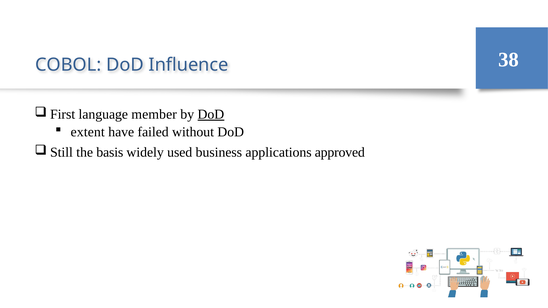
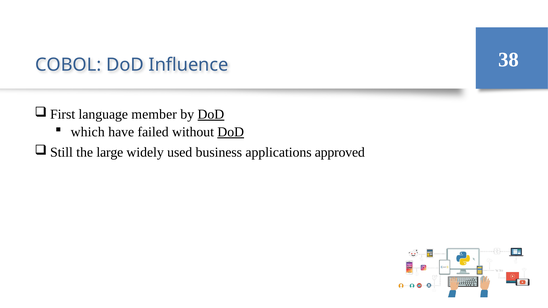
extent: extent -> which
DoD at (231, 132) underline: none -> present
basis: basis -> large
